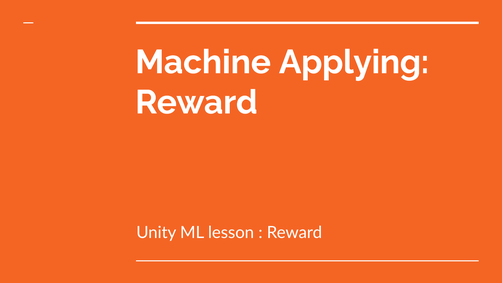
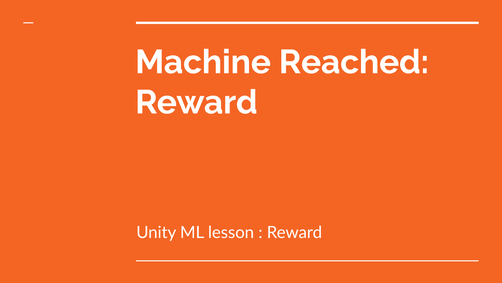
Applying: Applying -> Reached
